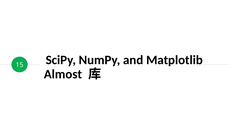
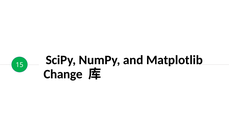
Almost: Almost -> Change
